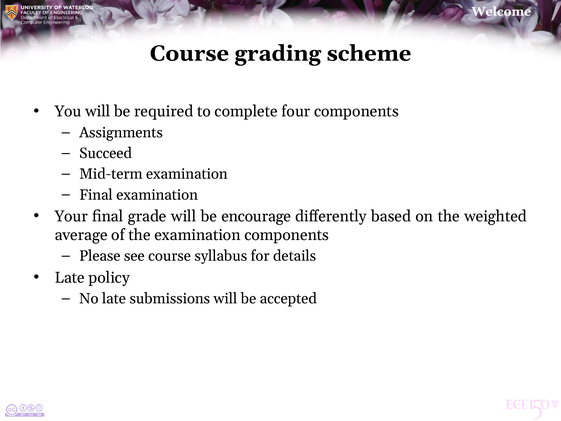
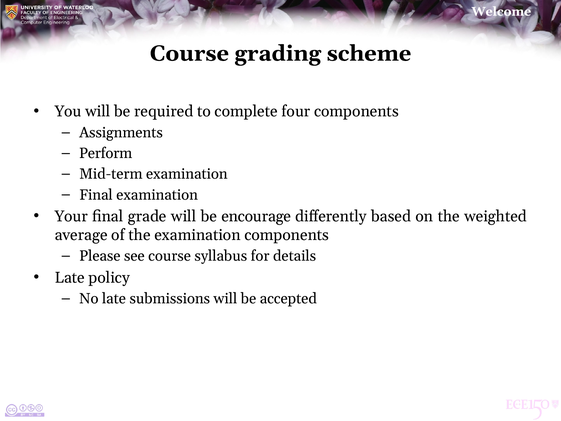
Succeed: Succeed -> Perform
